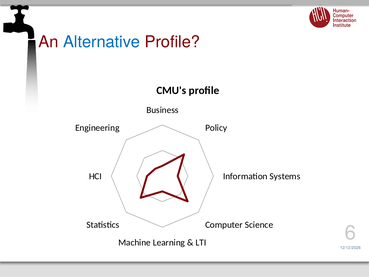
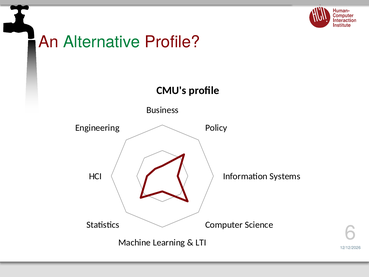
Alternative colour: blue -> green
